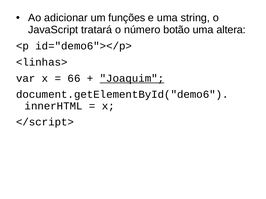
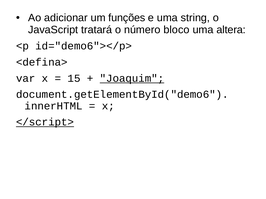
botão: botão -> bloco
<linhas>: <linhas> -> <defina>
66: 66 -> 15
</script> underline: none -> present
